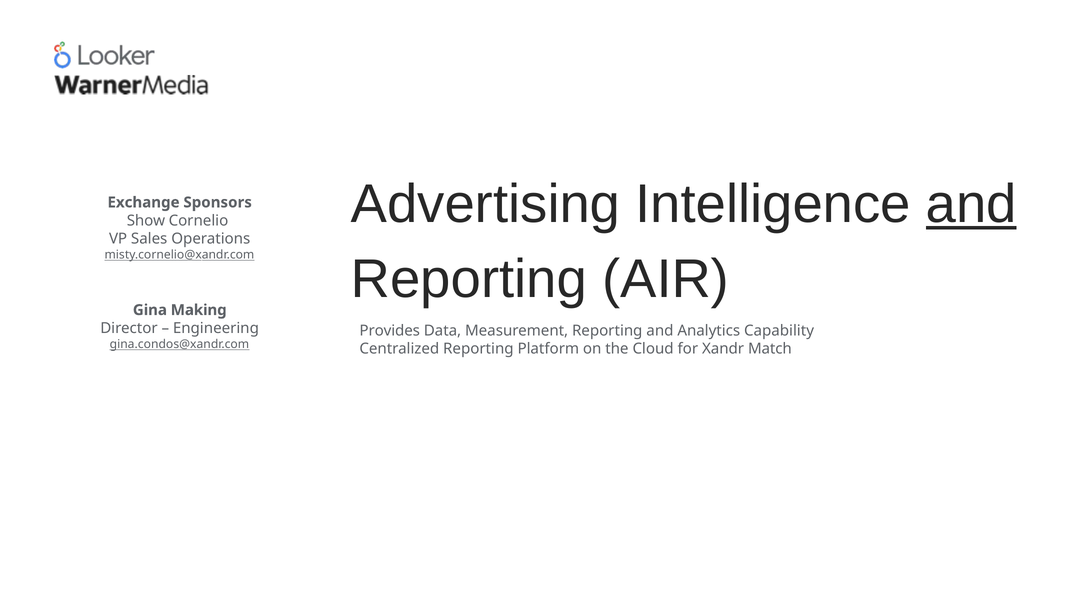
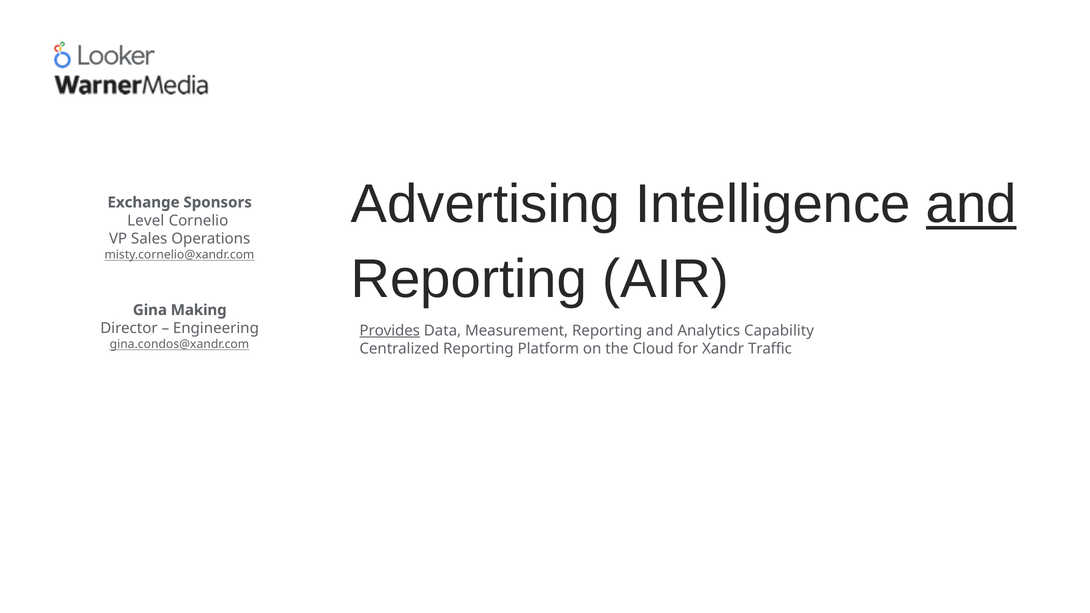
Show: Show -> Level
Provides underline: none -> present
Match: Match -> Traffic
